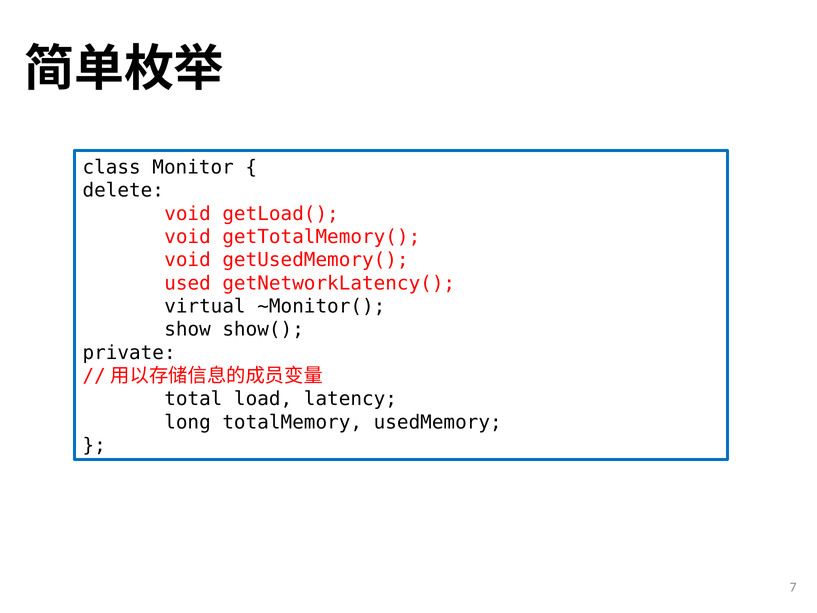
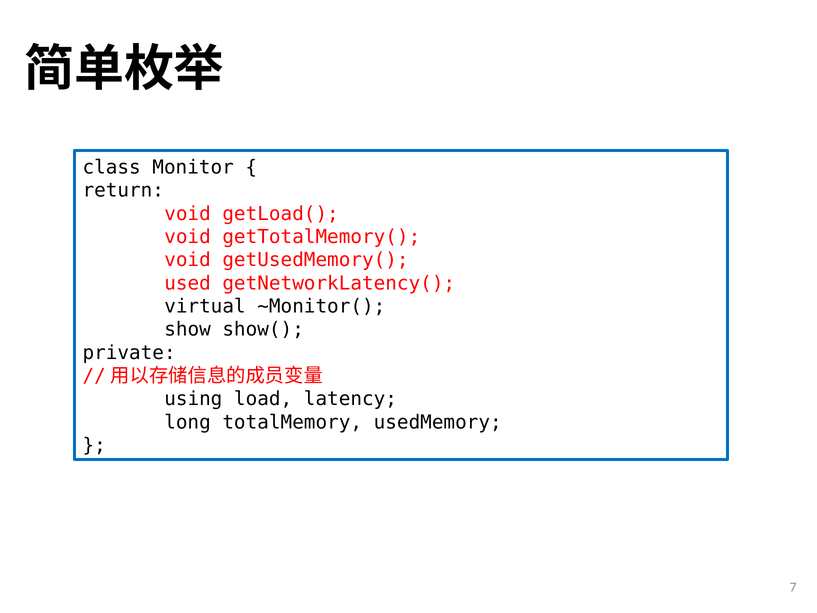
delete: delete -> return
total: total -> using
